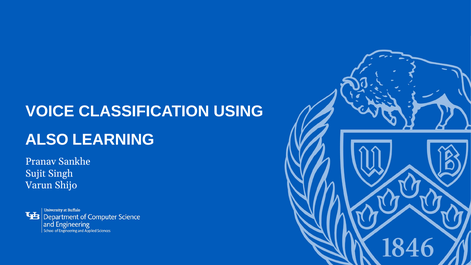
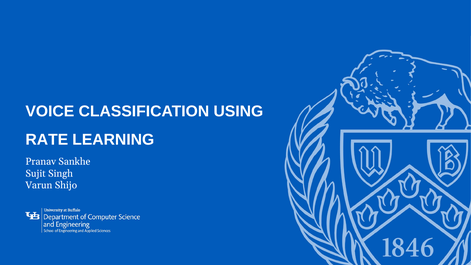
ALSO: ALSO -> RATE
